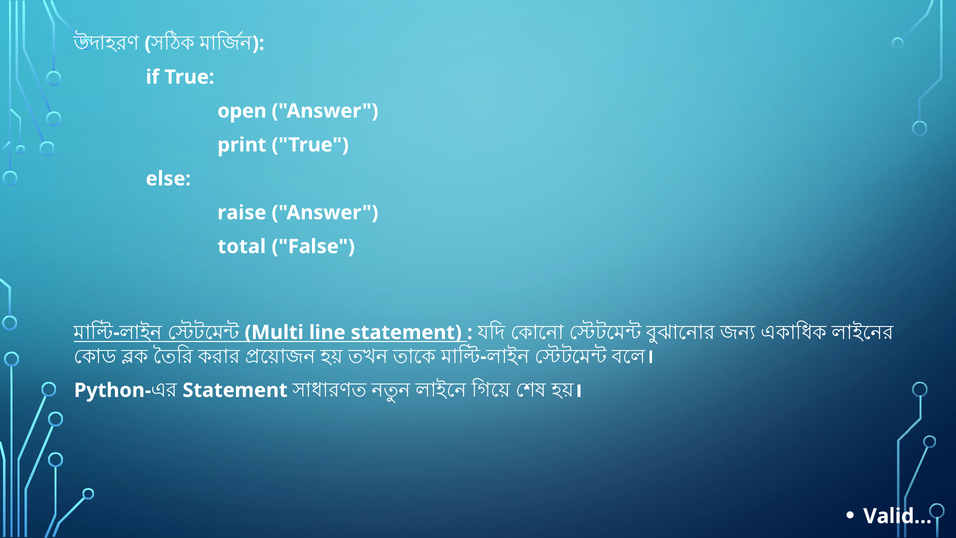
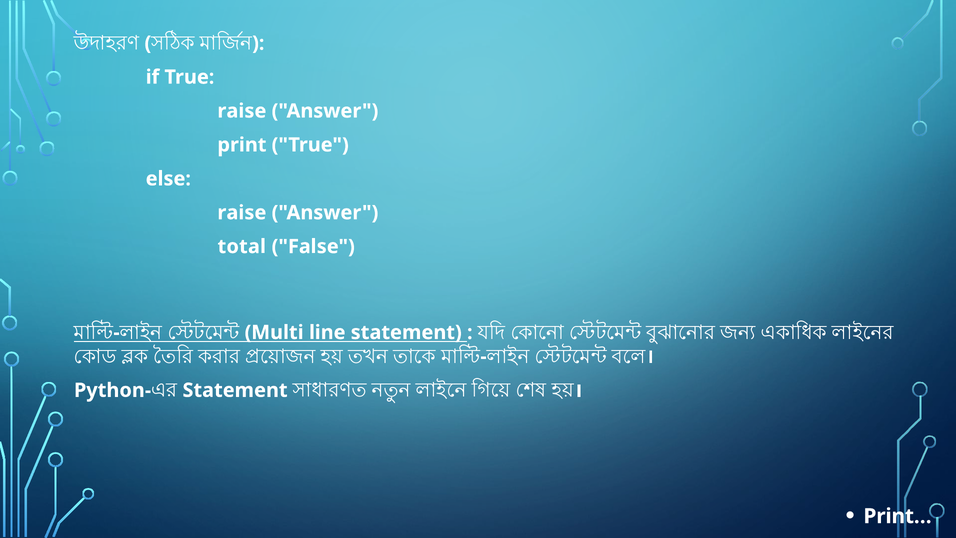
open at (242, 111): open -> raise
Valid…: Valid… -> Print…
